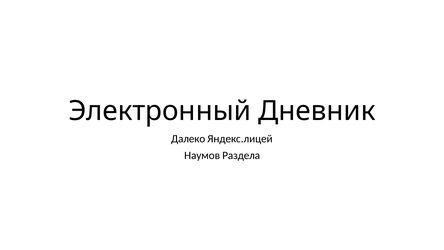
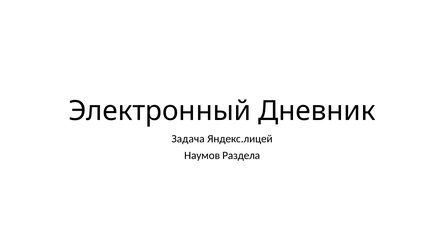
Далеко: Далеко -> Задача
